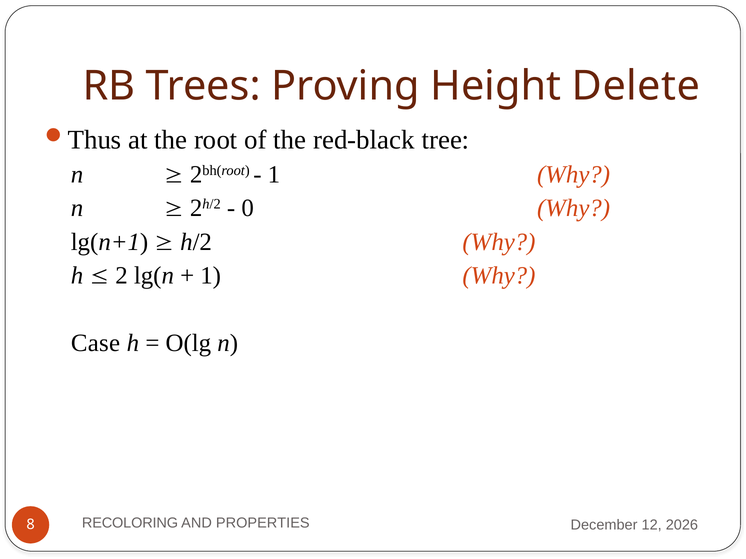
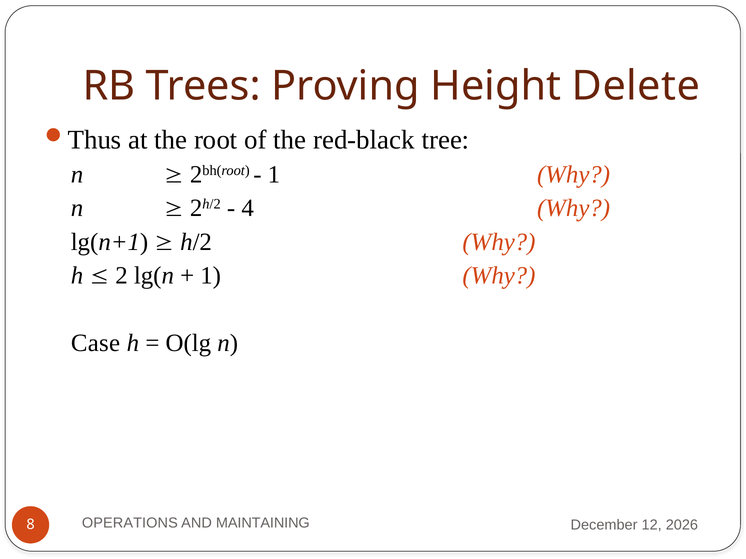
0: 0 -> 4
RECOLORING: RECOLORING -> OPERATIONS
PROPERTIES: PROPERTIES -> MAINTAINING
